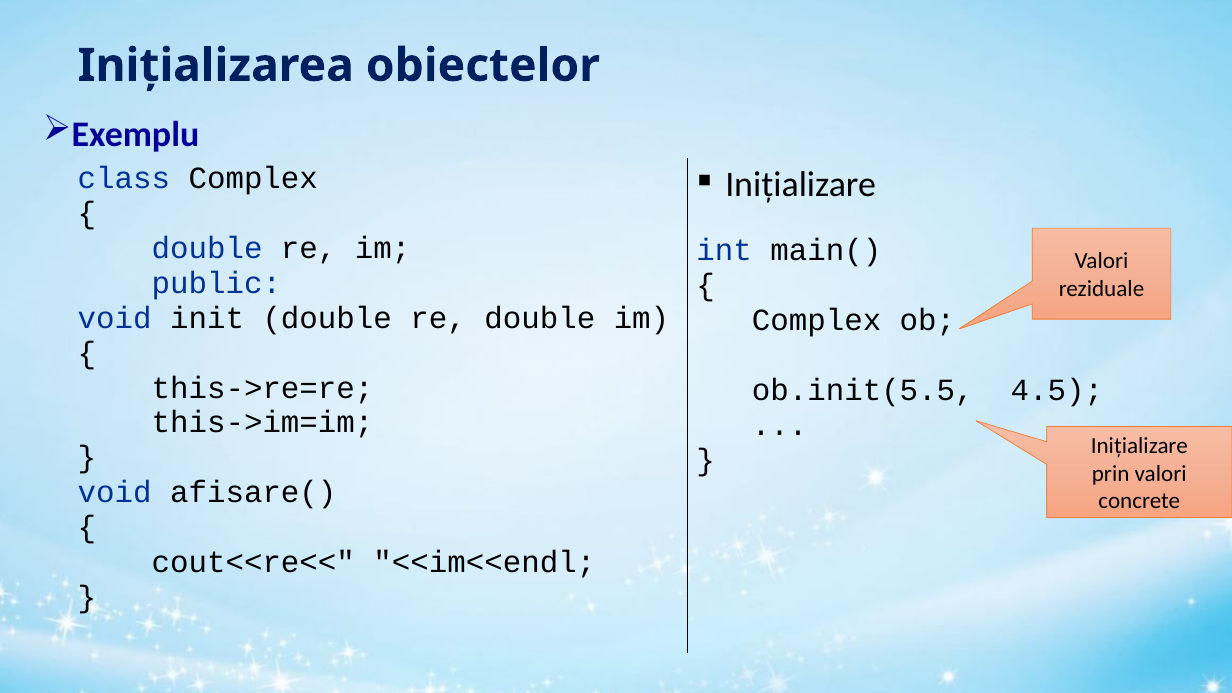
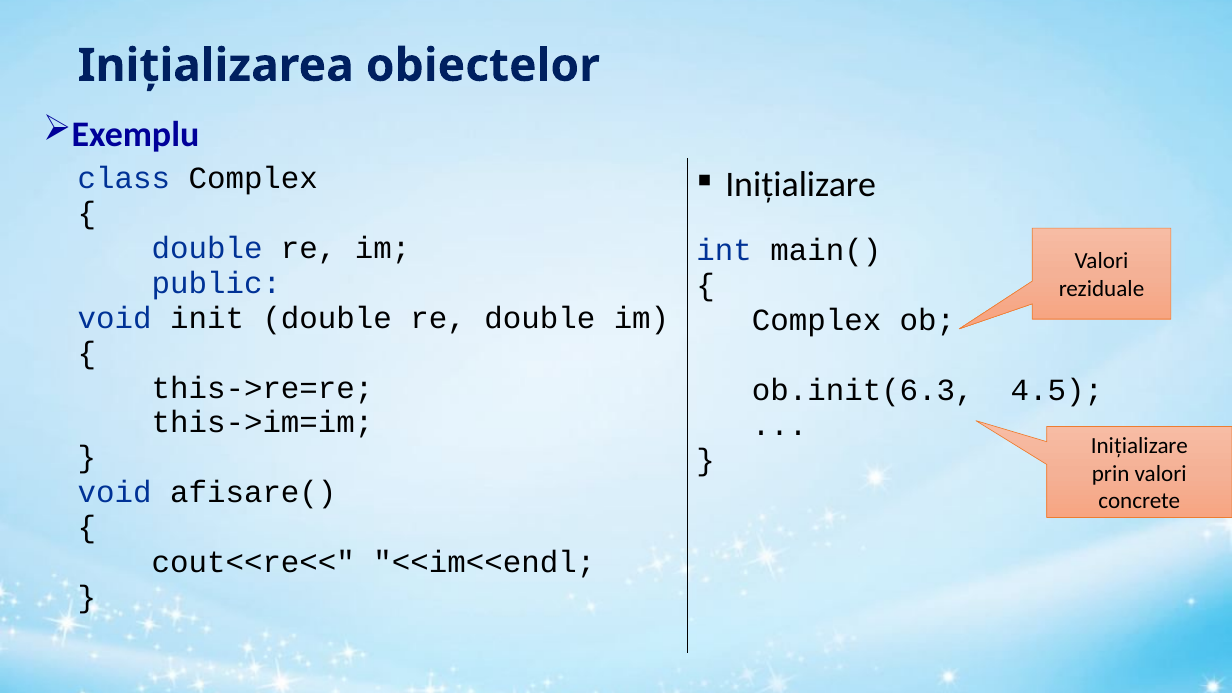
ob.init(5.5: ob.init(5.5 -> ob.init(6.3
